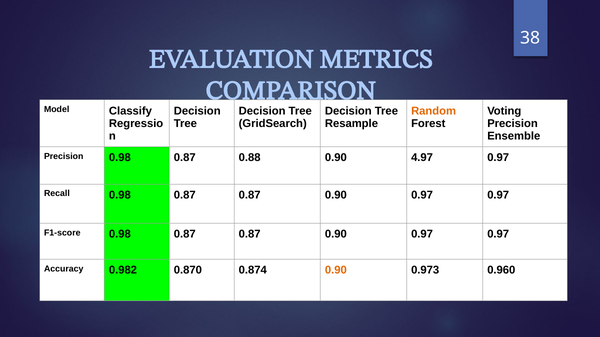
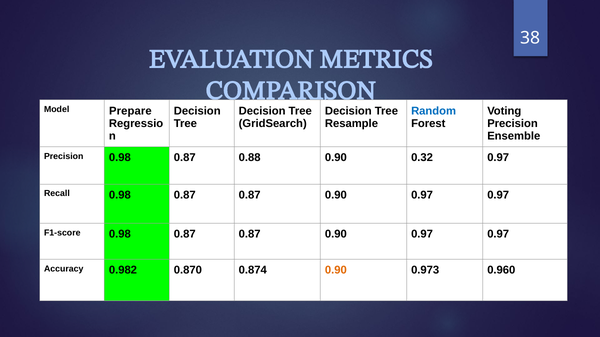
Classify: Classify -> Prepare
Random colour: orange -> blue
4.97: 4.97 -> 0.32
